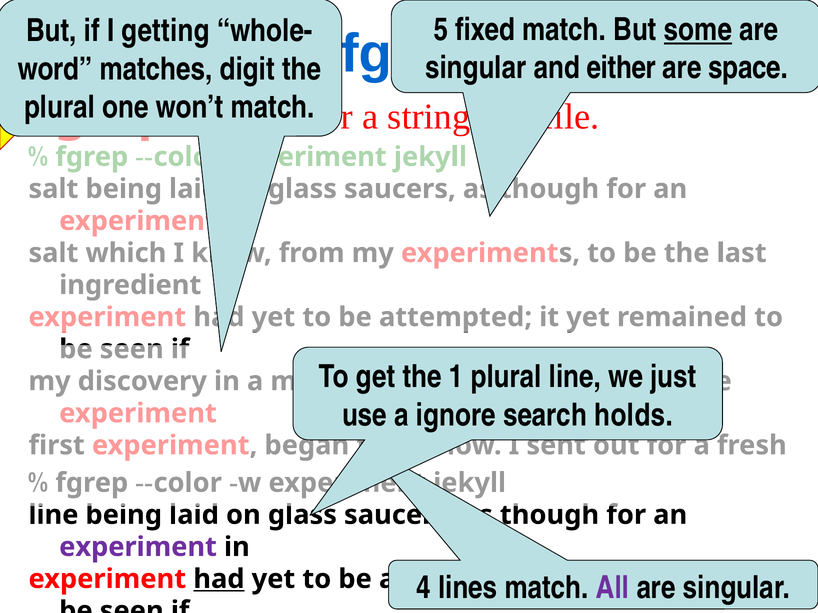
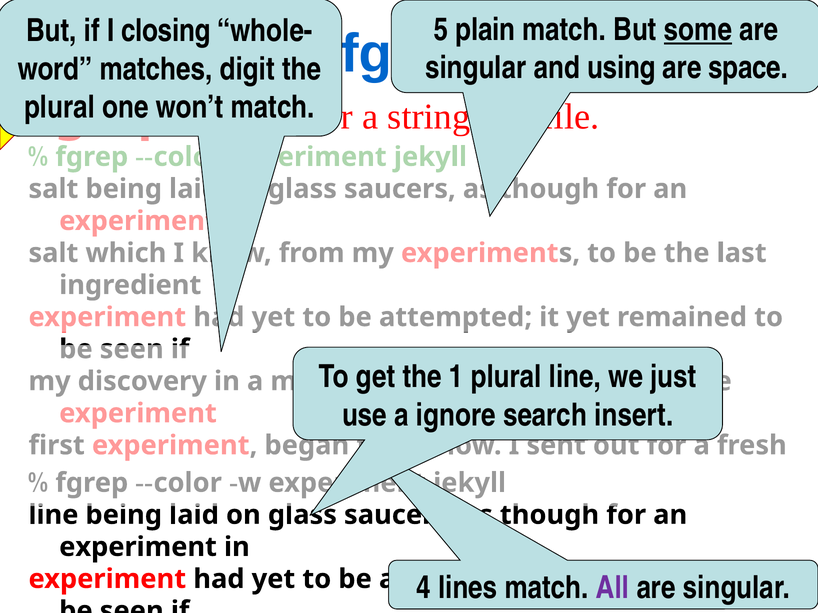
fixed: fixed -> plain
getting: getting -> closing
either: either -> using
holds: holds -> insert
experiment at (138, 547) colour: purple -> black
had at (219, 579) underline: present -> none
